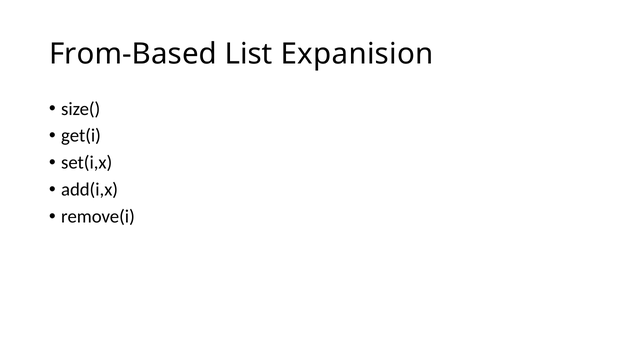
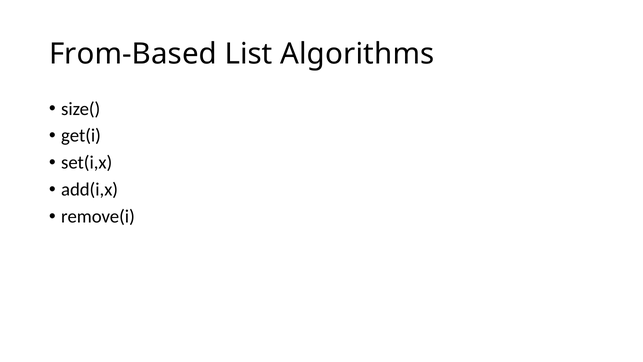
Expanision: Expanision -> Algorithms
